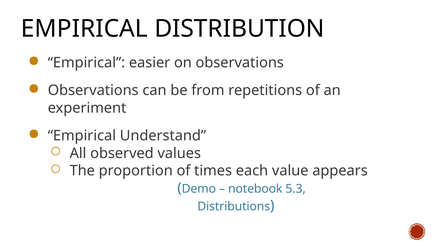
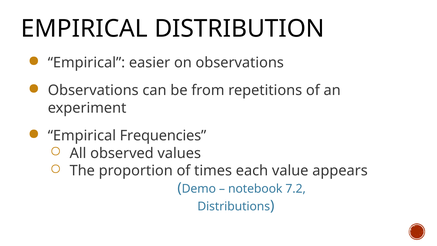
Understand: Understand -> Frequencies
5.3: 5.3 -> 7.2
